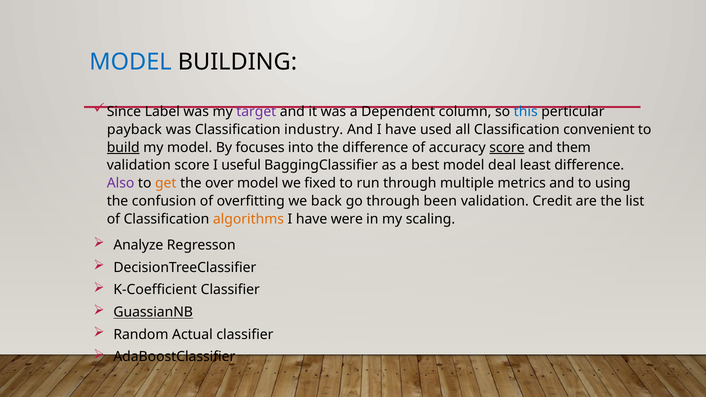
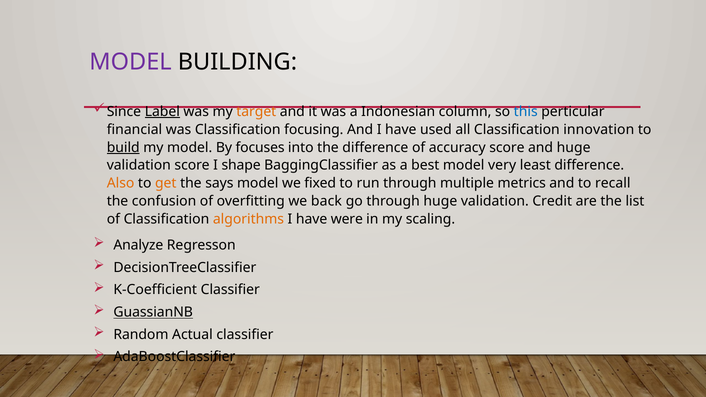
MODEL at (131, 62) colour: blue -> purple
Label underline: none -> present
target colour: purple -> orange
Dependent: Dependent -> Indonesian
payback: payback -> financial
industry: industry -> focusing
convenient: convenient -> innovation
score at (507, 148) underline: present -> none
and them: them -> huge
useful: useful -> shape
deal: deal -> very
Also colour: purple -> orange
over: over -> says
using: using -> recall
through been: been -> huge
